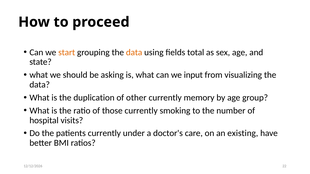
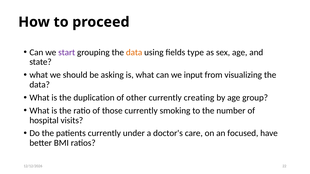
start colour: orange -> purple
total: total -> type
memory: memory -> creating
existing: existing -> focused
